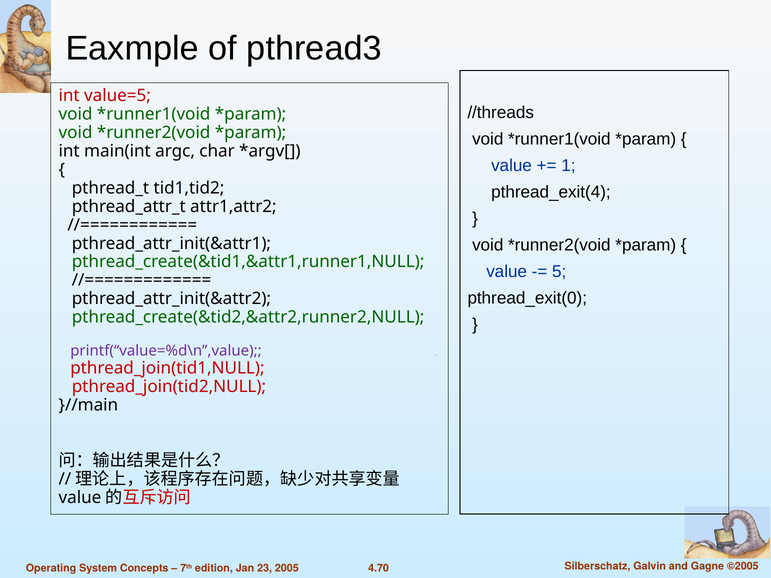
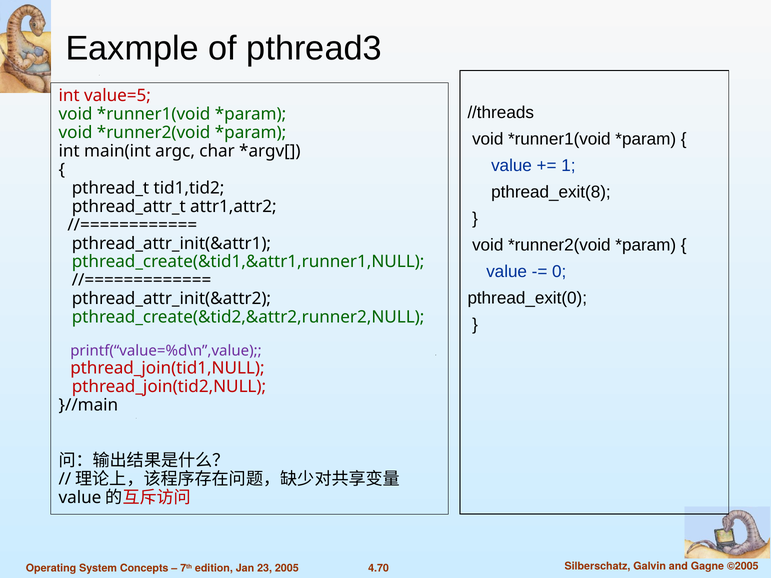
pthread_exit(4: pthread_exit(4 -> pthread_exit(8
5: 5 -> 0
